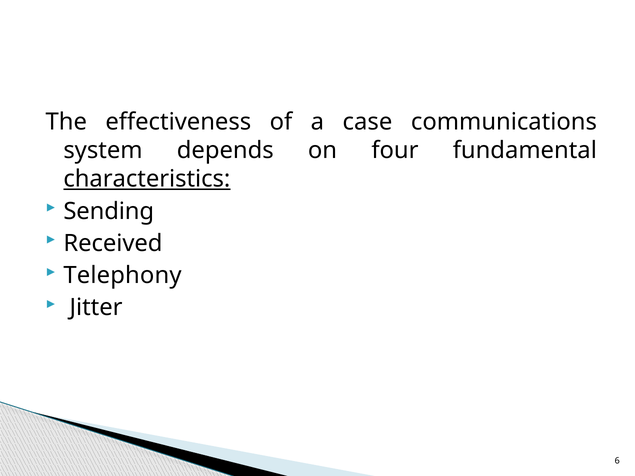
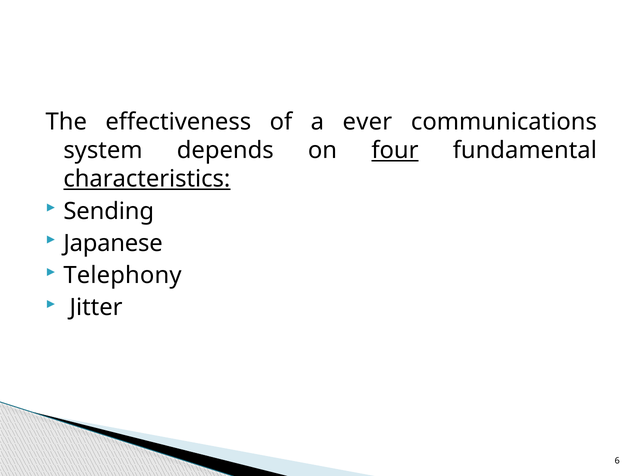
case: case -> ever
four underline: none -> present
Received: Received -> Japanese
